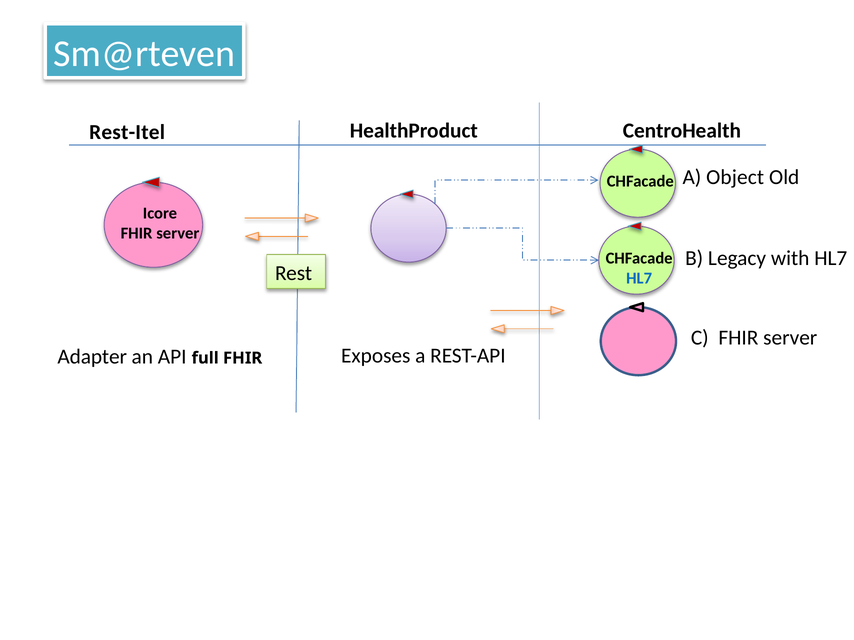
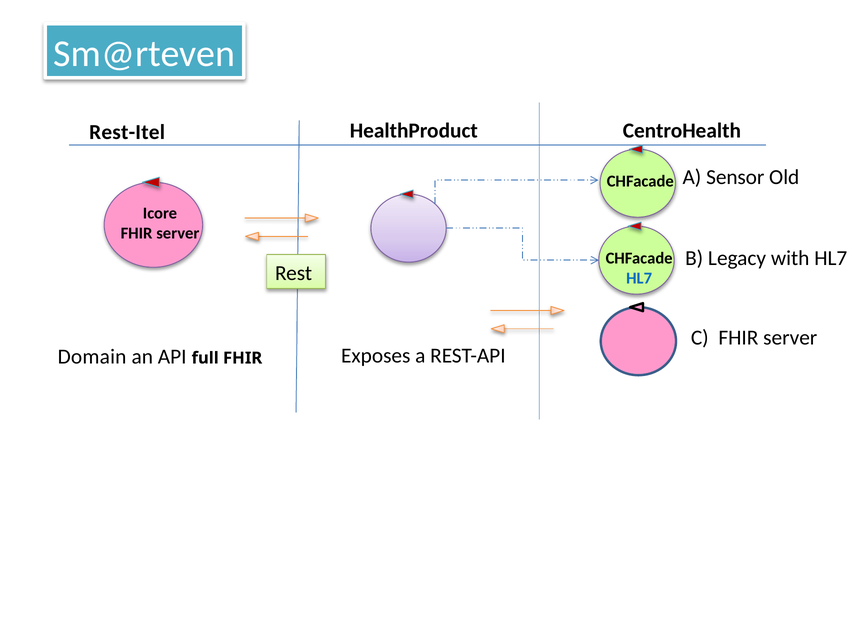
Object: Object -> Sensor
Adapter: Adapter -> Domain
